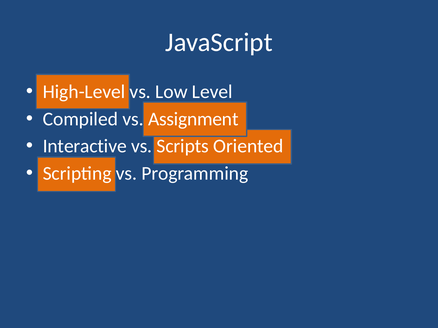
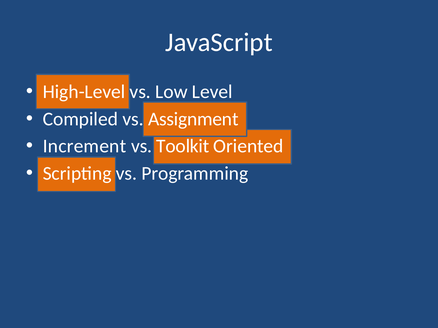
Interactive: Interactive -> Increment
Scripts: Scripts -> Toolkit
